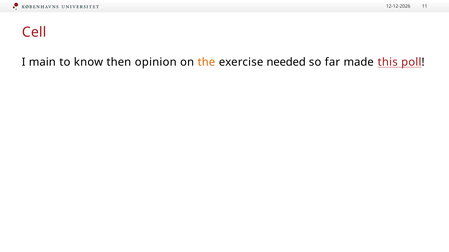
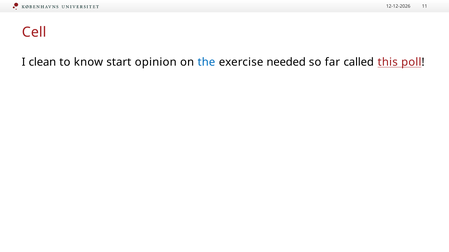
main: main -> clean
then: then -> start
the colour: orange -> blue
made: made -> called
